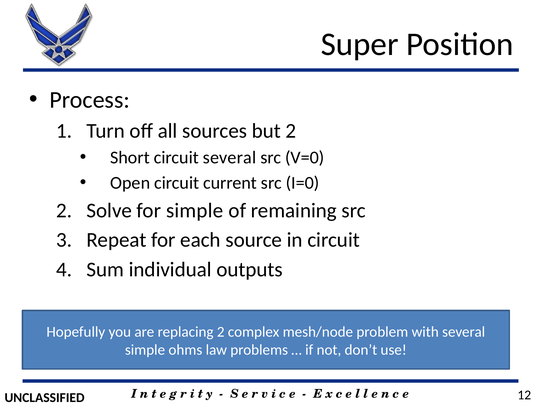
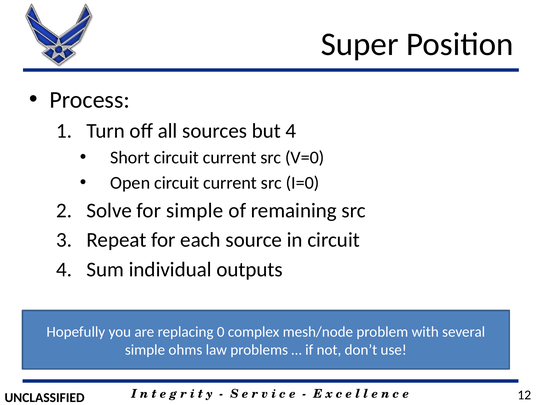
but 2: 2 -> 4
Short circuit several: several -> current
replacing 2: 2 -> 0
